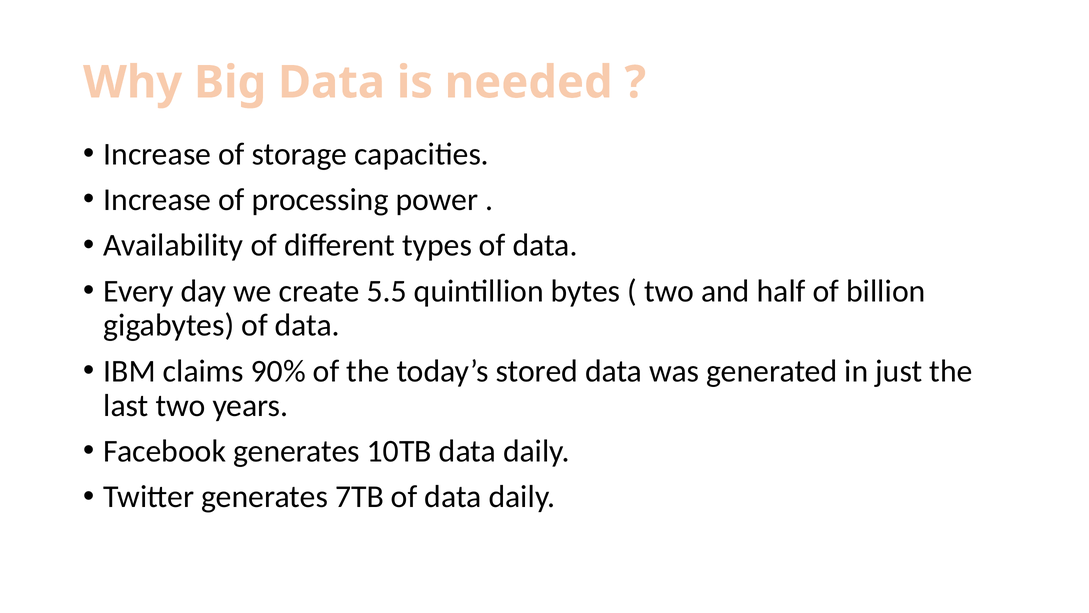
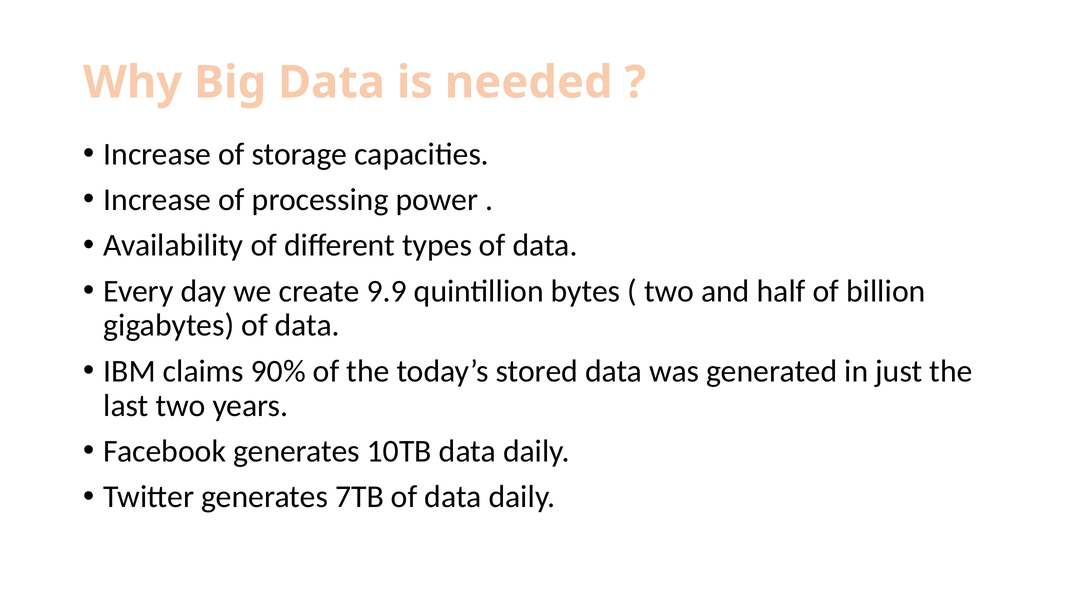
5.5: 5.5 -> 9.9
